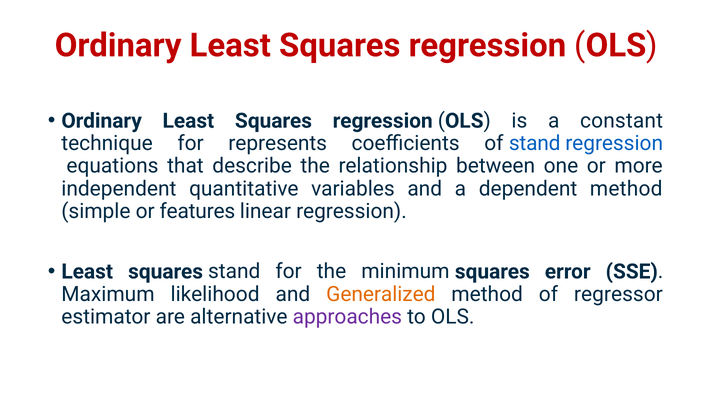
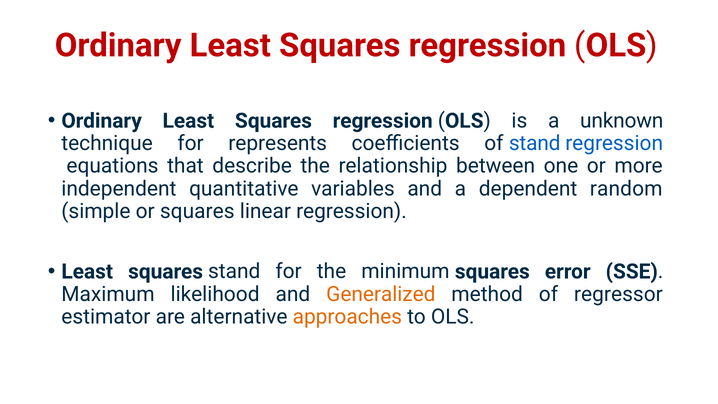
constant: constant -> unknown
dependent method: method -> random
or features: features -> squares
approaches colour: purple -> orange
